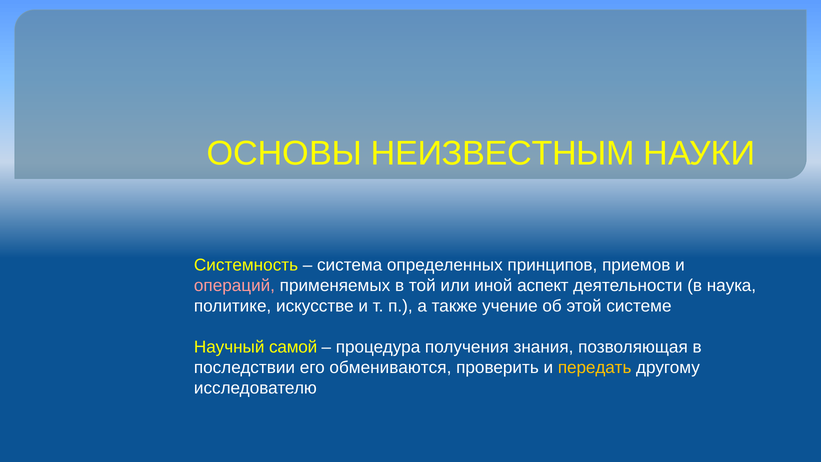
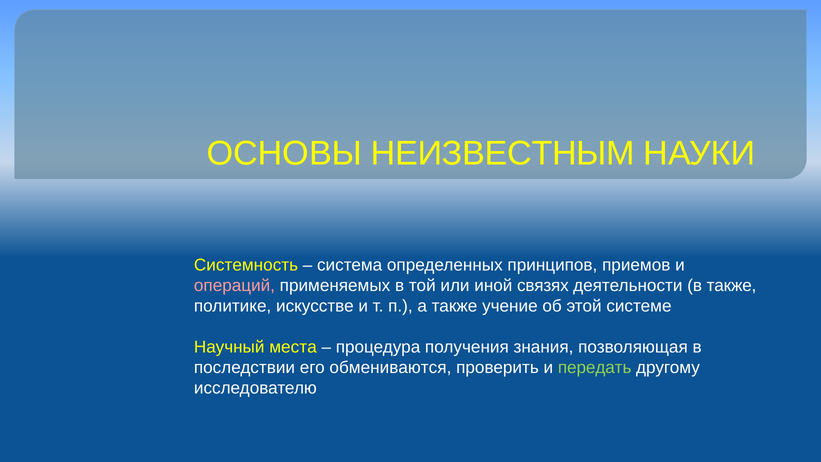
аспект: аспект -> связях
в наука: наука -> также
самой: самой -> места
передать colour: yellow -> light green
